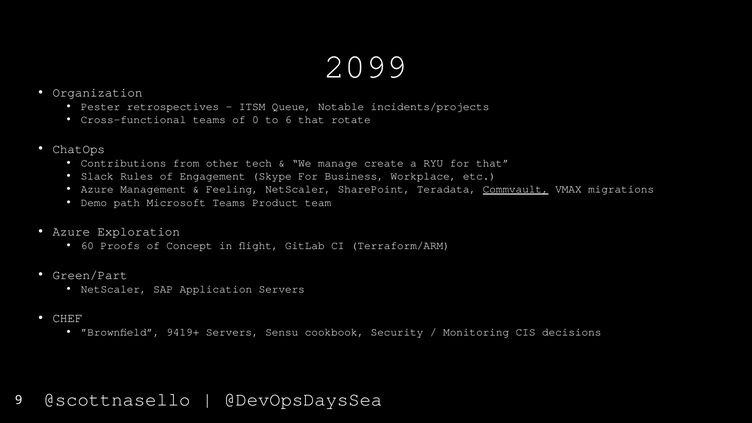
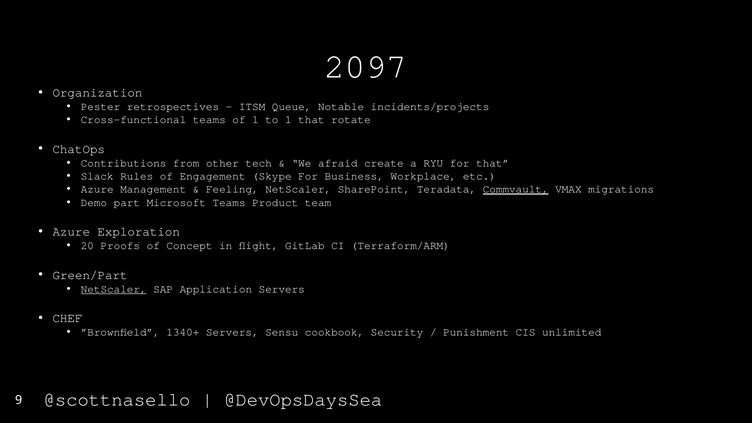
2099: 2099 -> 2097
of 0: 0 -> 1
to 6: 6 -> 1
manage: manage -> afraid
path: path -> part
60: 60 -> 20
NetScaler at (114, 289) underline: none -> present
9419+: 9419+ -> 1340+
Monitoring: Monitoring -> Punishment
decisions: decisions -> unlimited
